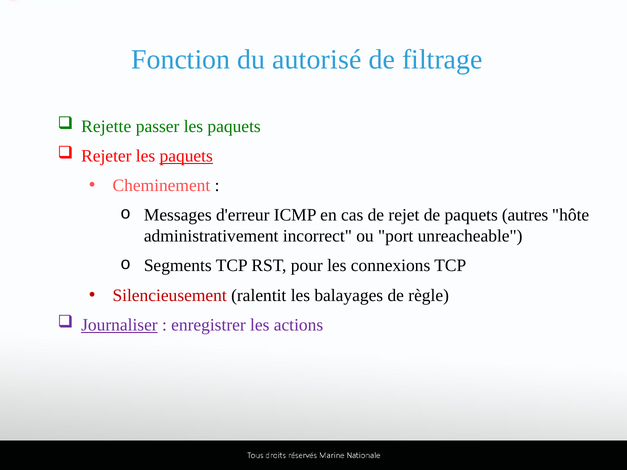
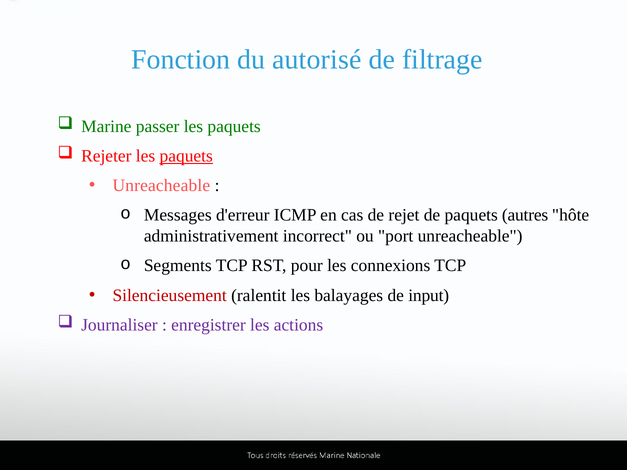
Rejette: Rejette -> Marine
Cheminement at (161, 186): Cheminement -> Unreacheable
règle: règle -> input
Journaliser underline: present -> none
